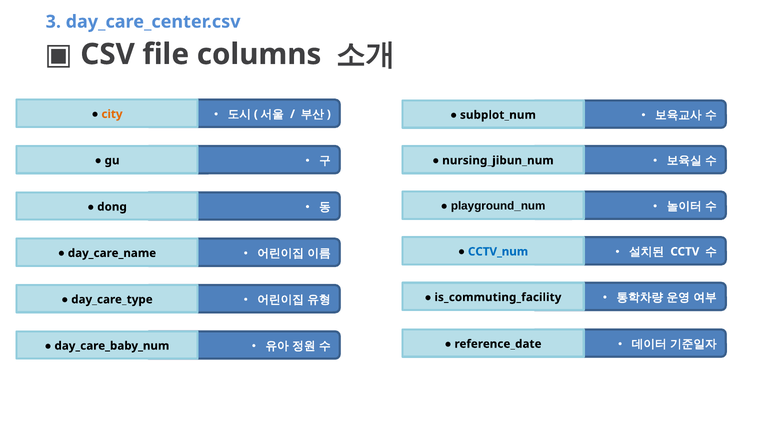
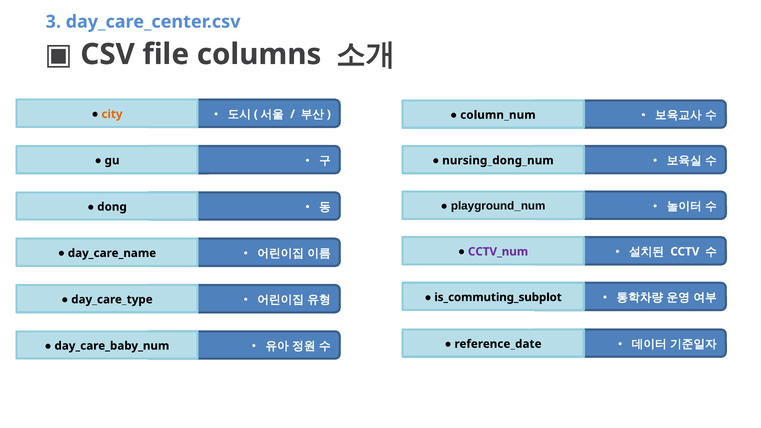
subplot_num: subplot_num -> column_num
nursing_jibun_num: nursing_jibun_num -> nursing_dong_num
CCTV_num colour: blue -> purple
is_commuting_facility: is_commuting_facility -> is_commuting_subplot
